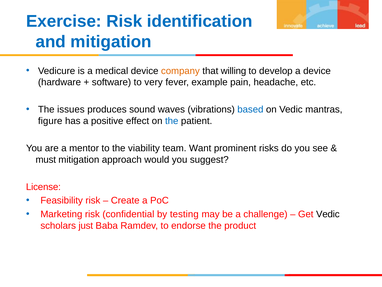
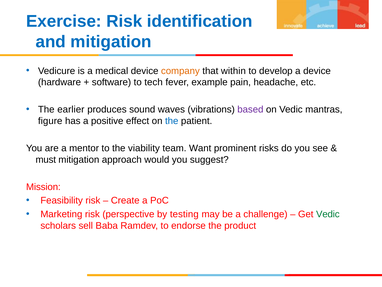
willing: willing -> within
very: very -> tech
issues: issues -> earlier
based colour: blue -> purple
License: License -> Mission
confidential: confidential -> perspective
Vedic at (328, 214) colour: black -> green
just: just -> sell
